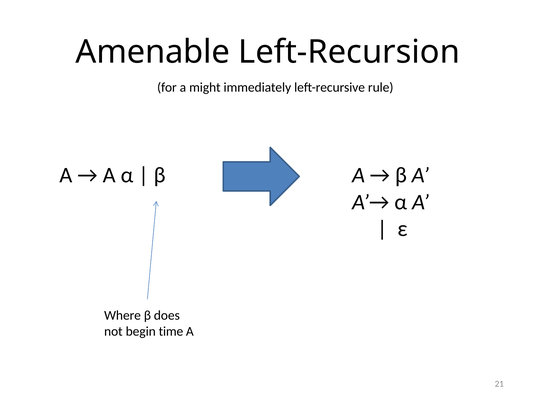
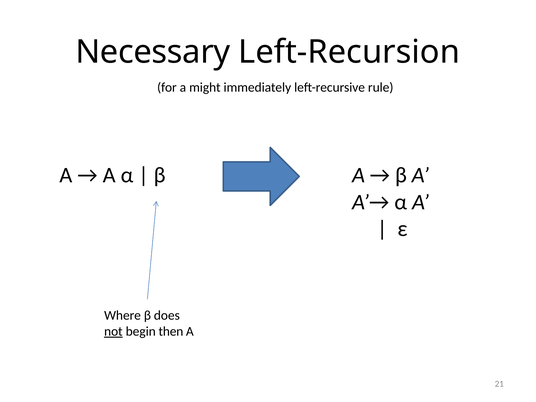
Amenable: Amenable -> Necessary
not underline: none -> present
time: time -> then
